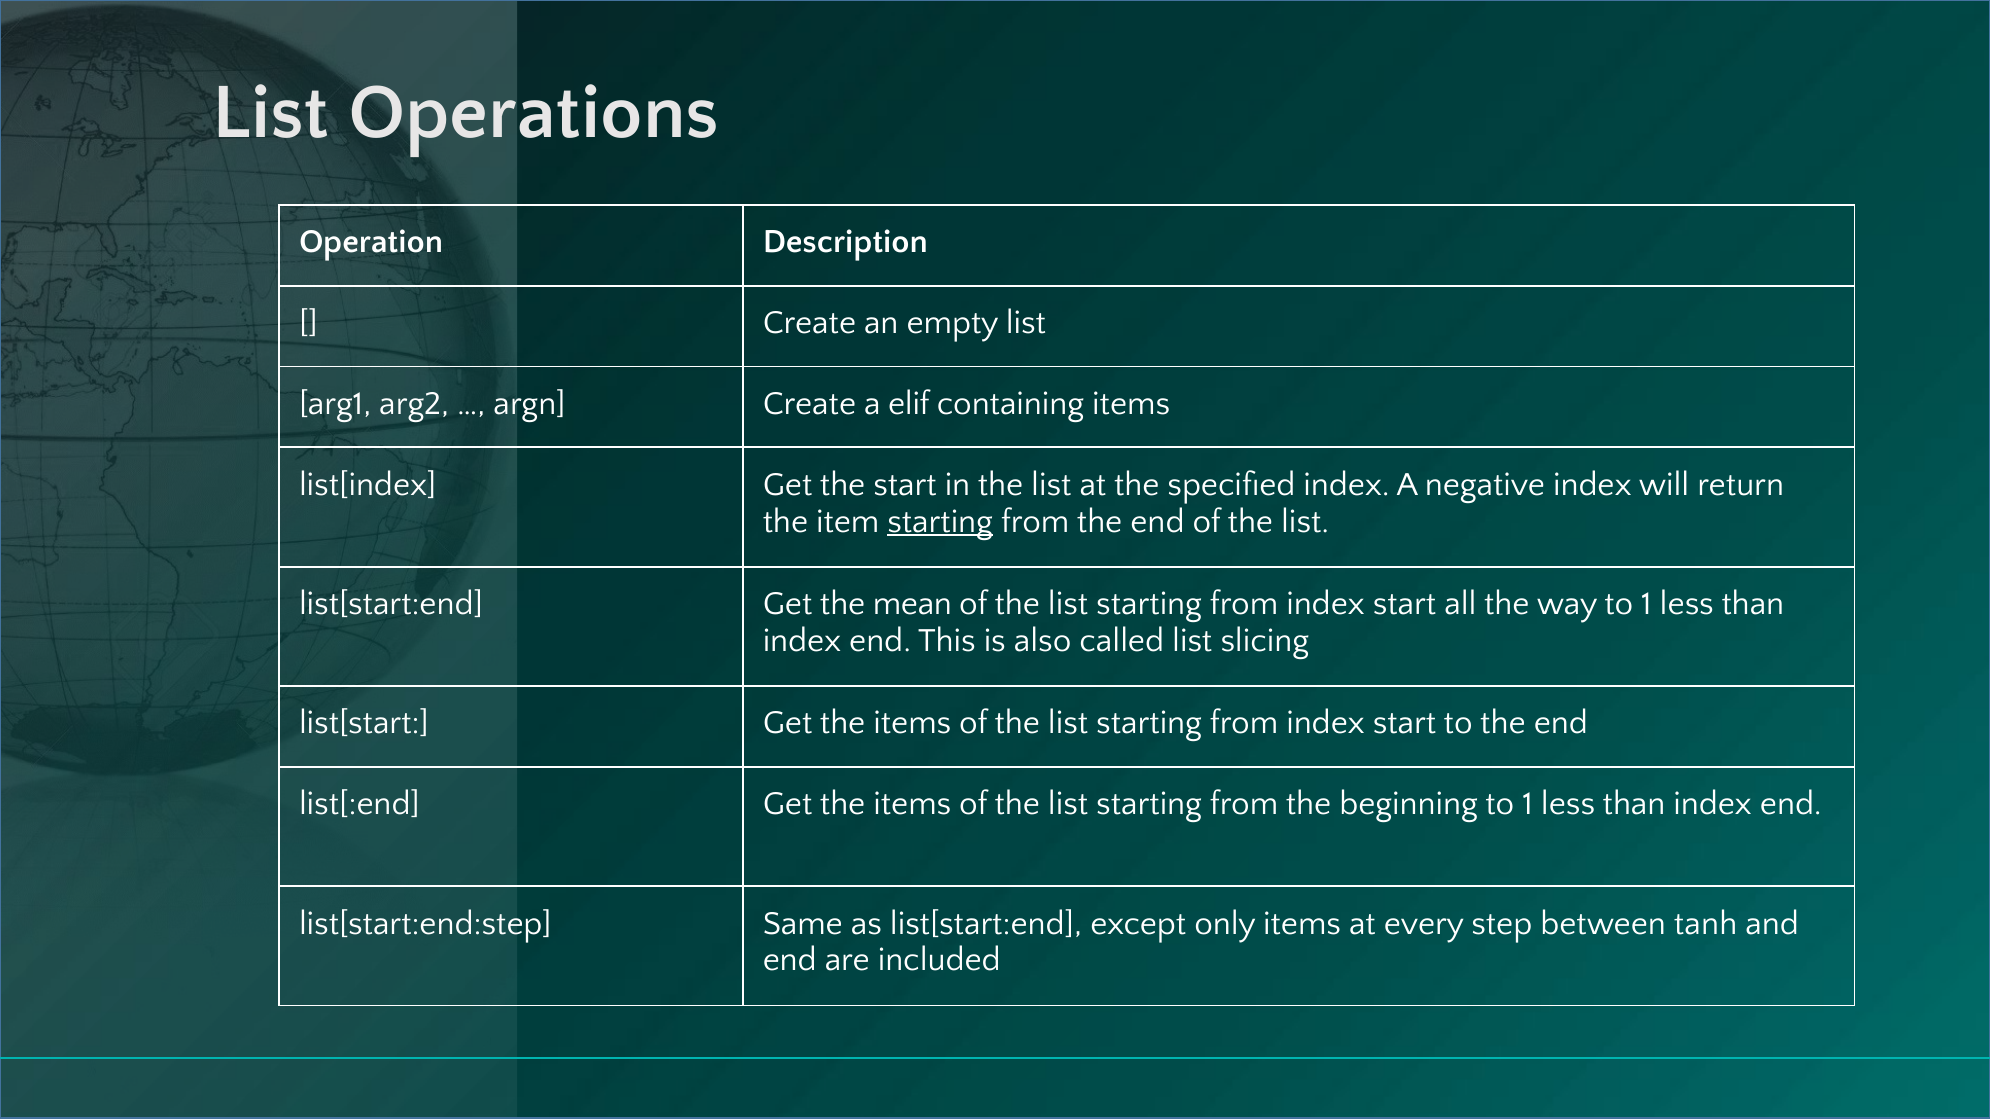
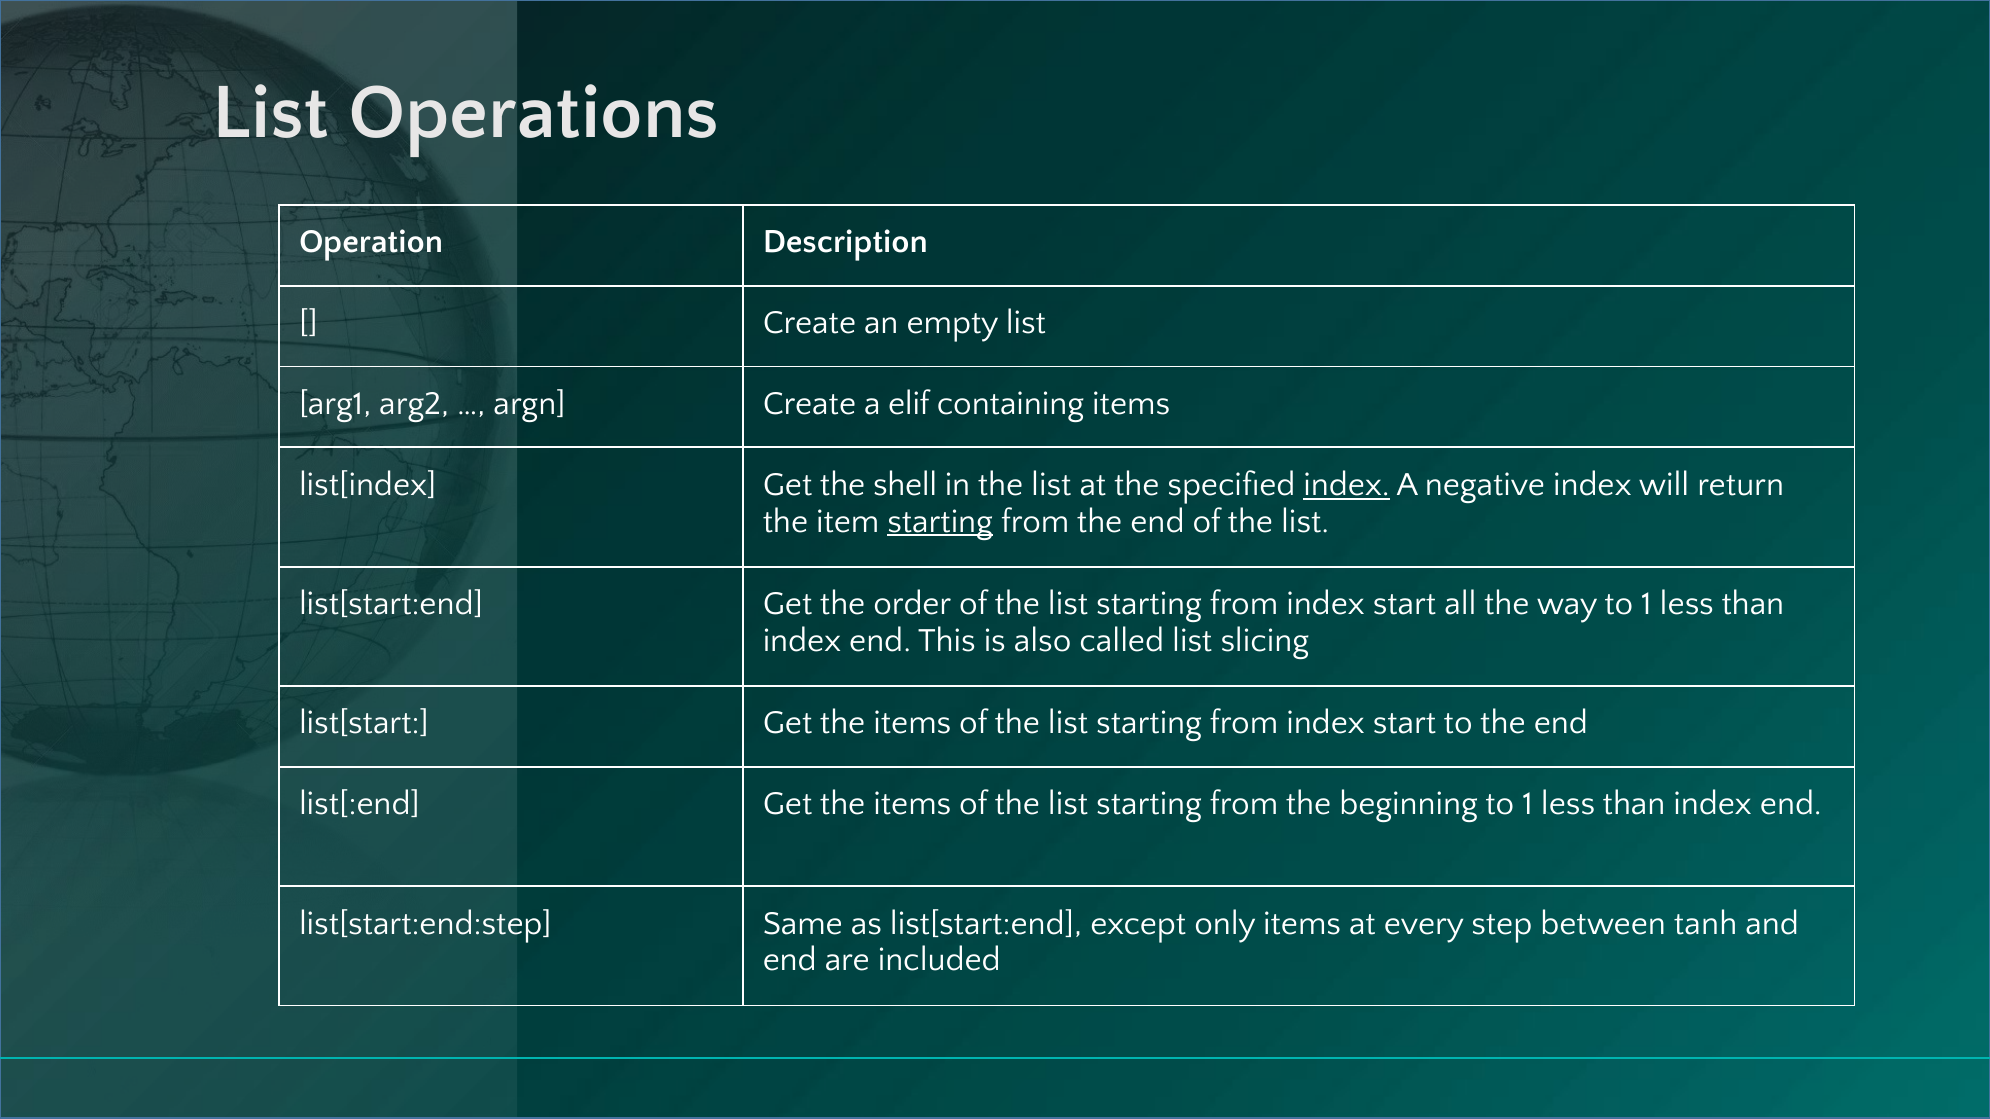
the start: start -> shell
index at (1347, 485) underline: none -> present
mean: mean -> order
